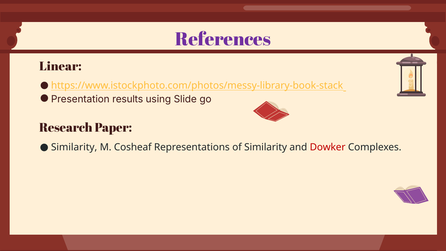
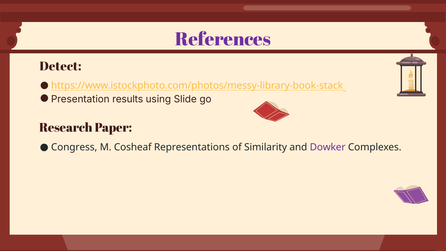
Linear: Linear -> Detect
Similarity at (74, 147): Similarity -> Congress
Dowker colour: red -> purple
